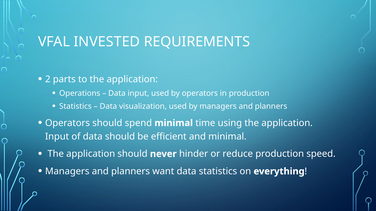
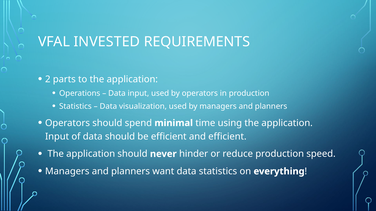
and minimal: minimal -> efficient
